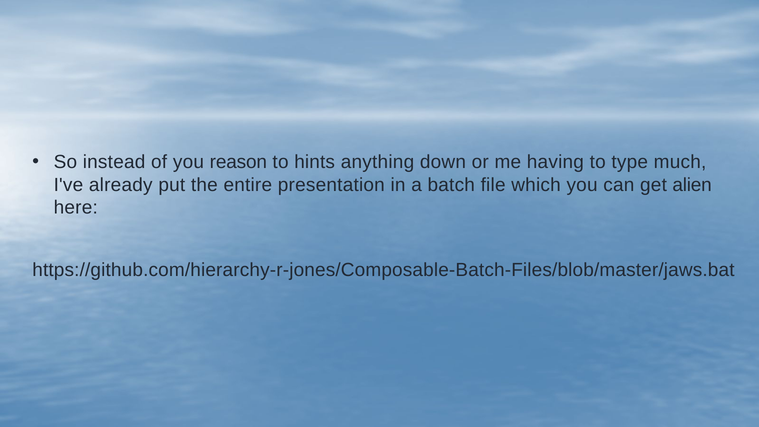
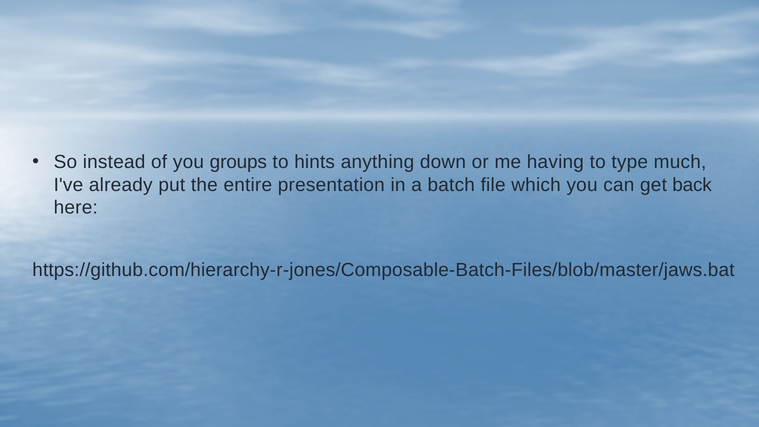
reason: reason -> groups
alien: alien -> back
